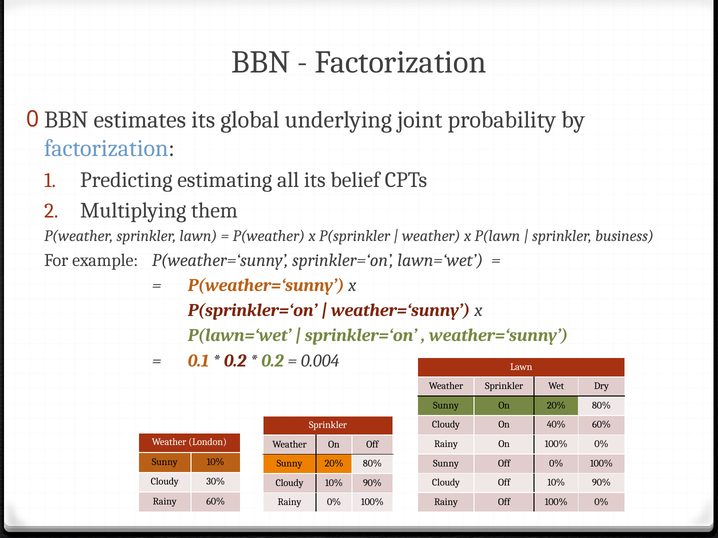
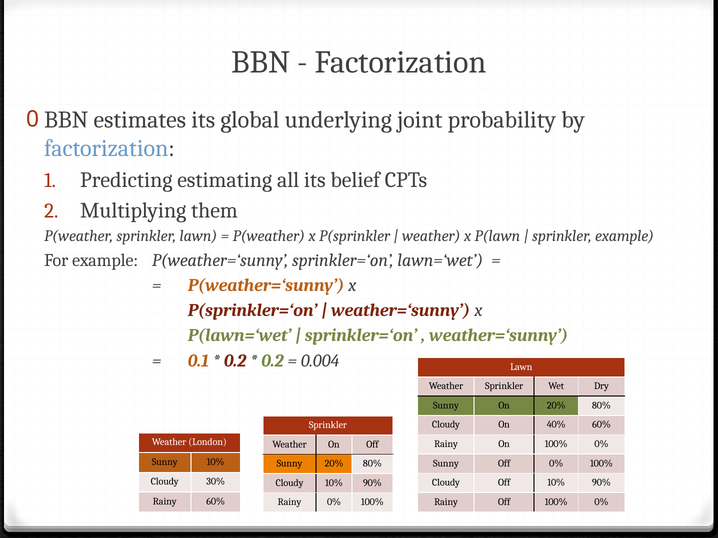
sprinkler business: business -> example
